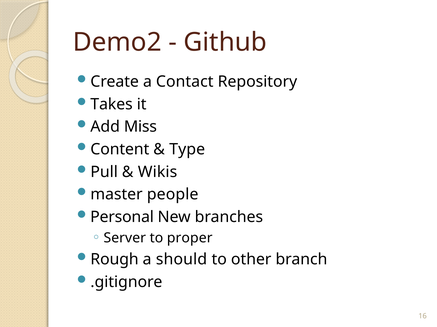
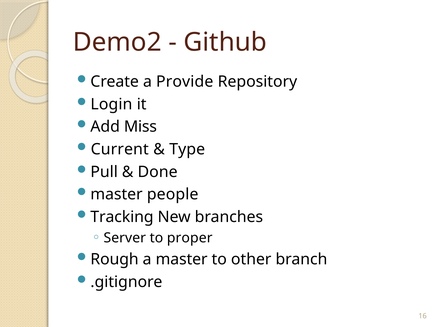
Contact: Contact -> Provide
Takes: Takes -> Login
Content: Content -> Current
Wikis: Wikis -> Done
Personal: Personal -> Tracking
a should: should -> master
